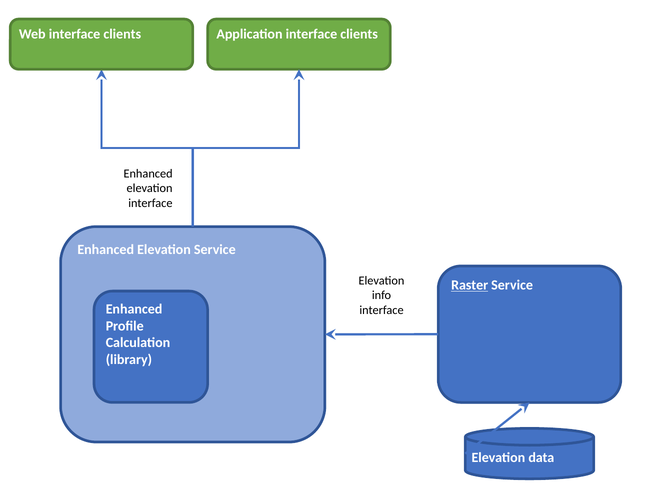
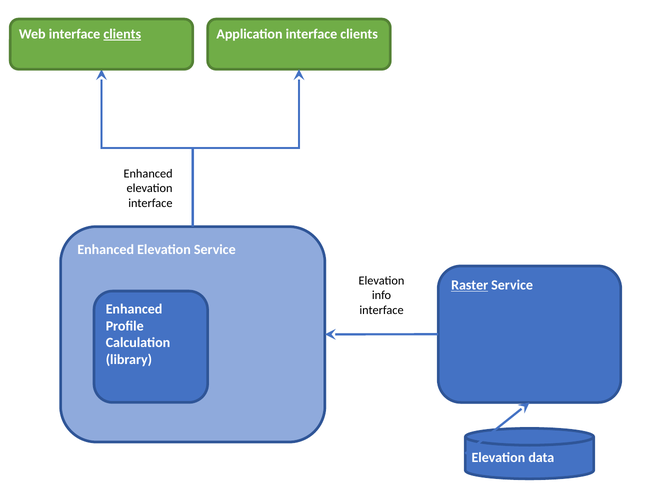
clients at (122, 34) underline: none -> present
